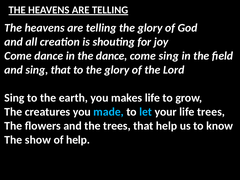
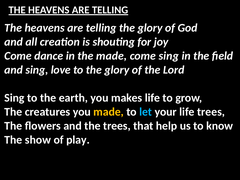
the dance: dance -> made
sing that: that -> love
made at (109, 112) colour: light blue -> yellow
of help: help -> play
